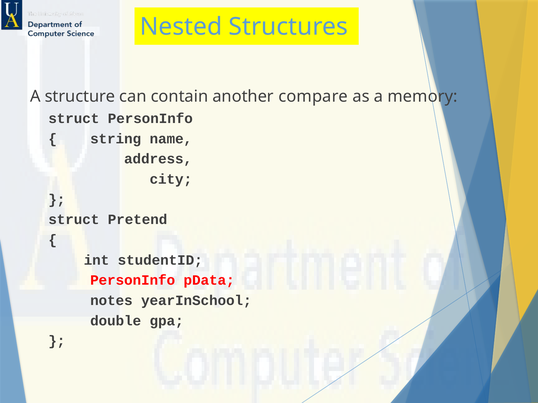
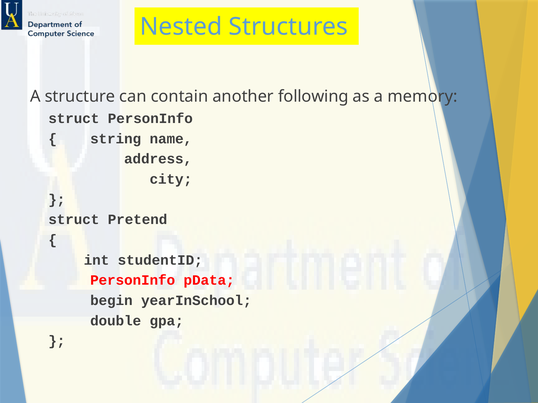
compare: compare -> following
notes: notes -> begin
